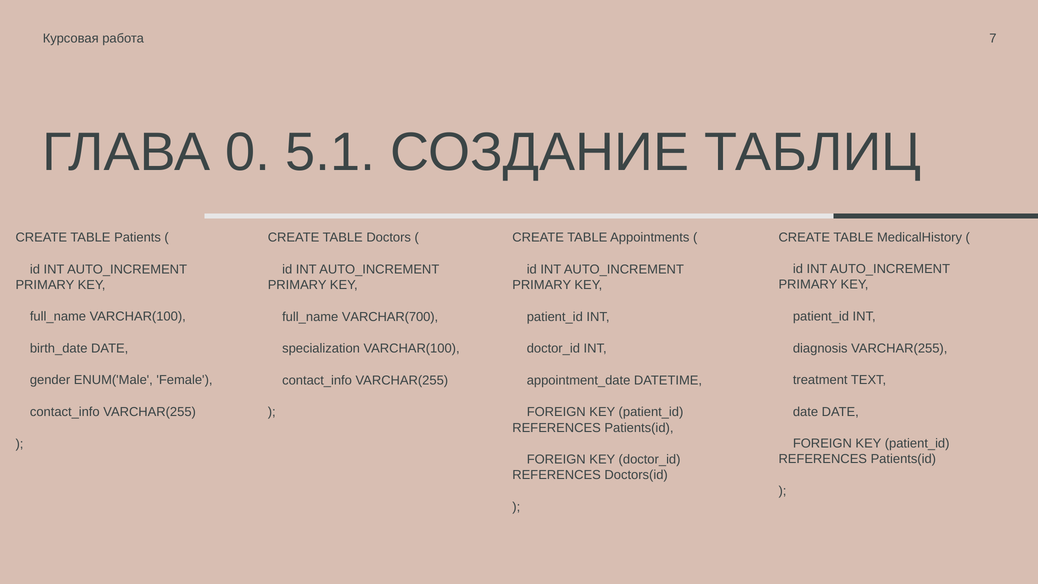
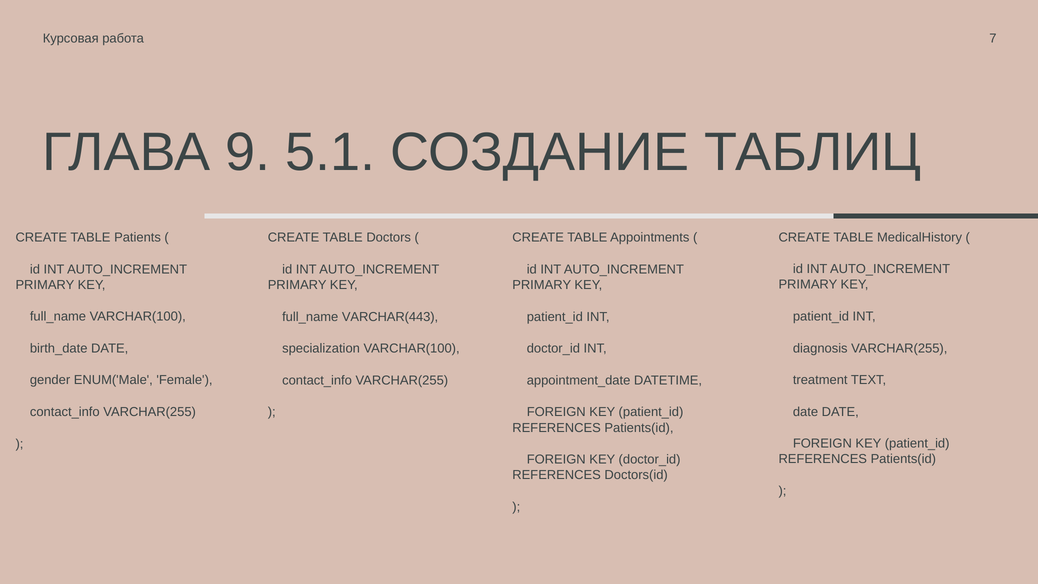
0: 0 -> 9
VARCHAR(700: VARCHAR(700 -> VARCHAR(443
